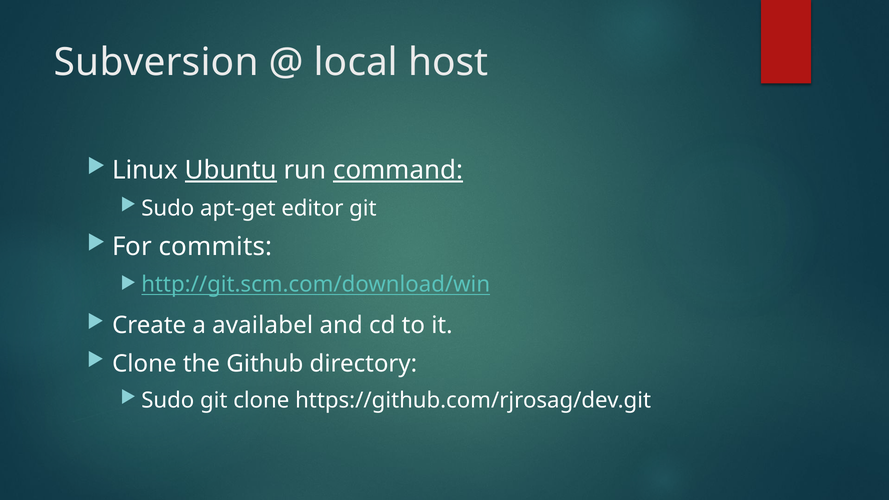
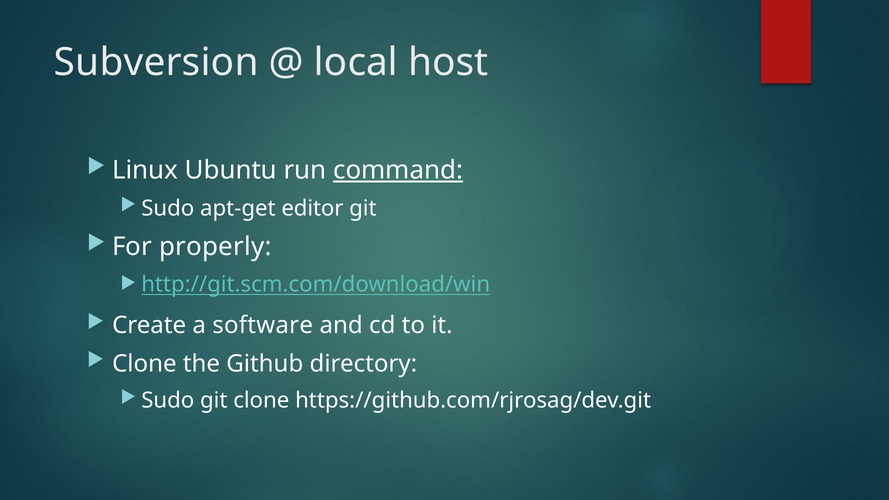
Ubuntu underline: present -> none
commits: commits -> properly
availabel: availabel -> software
